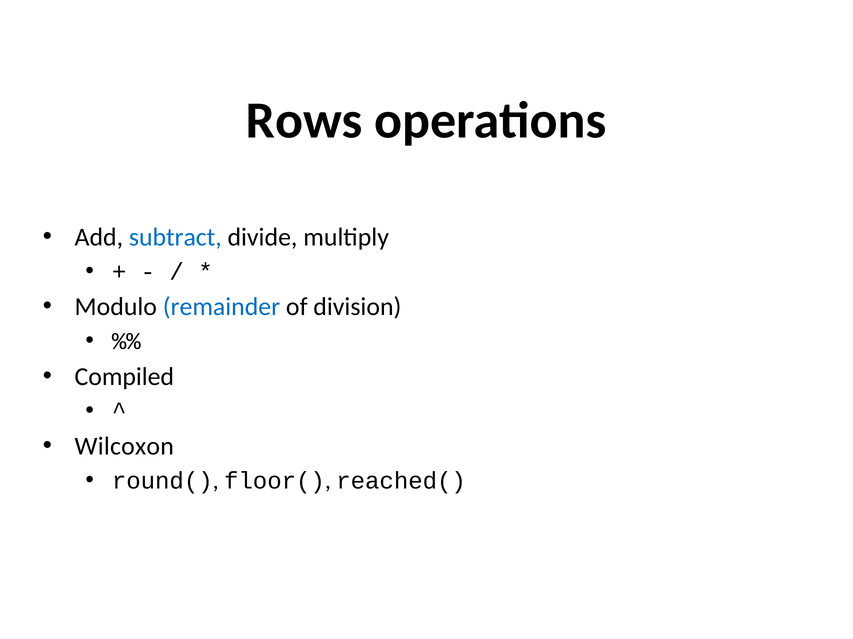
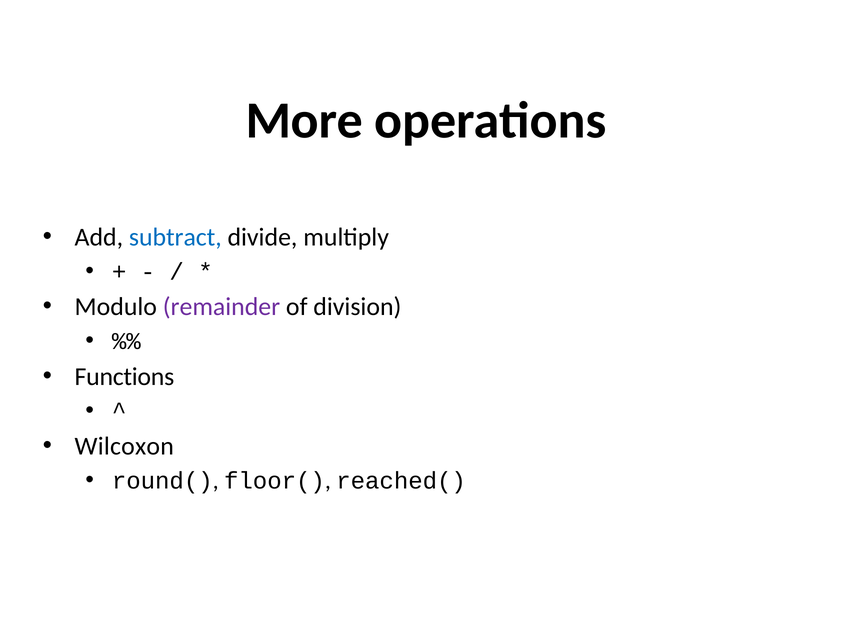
Rows: Rows -> More
remainder colour: blue -> purple
Compiled: Compiled -> Functions
